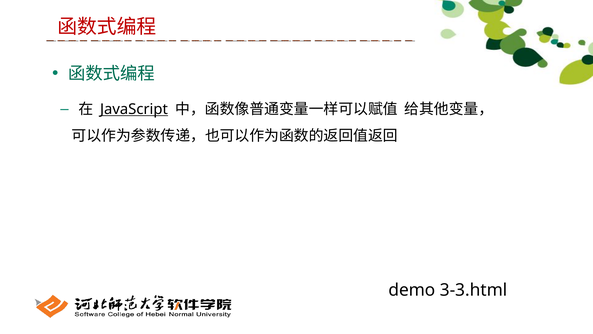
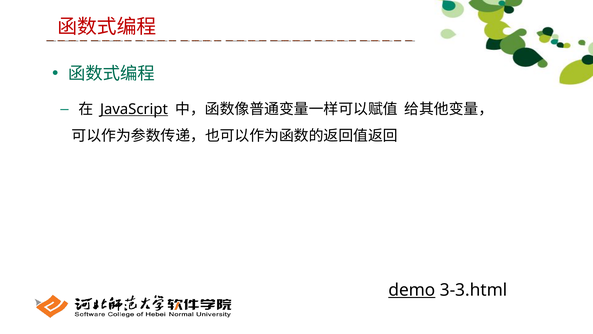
demo underline: none -> present
